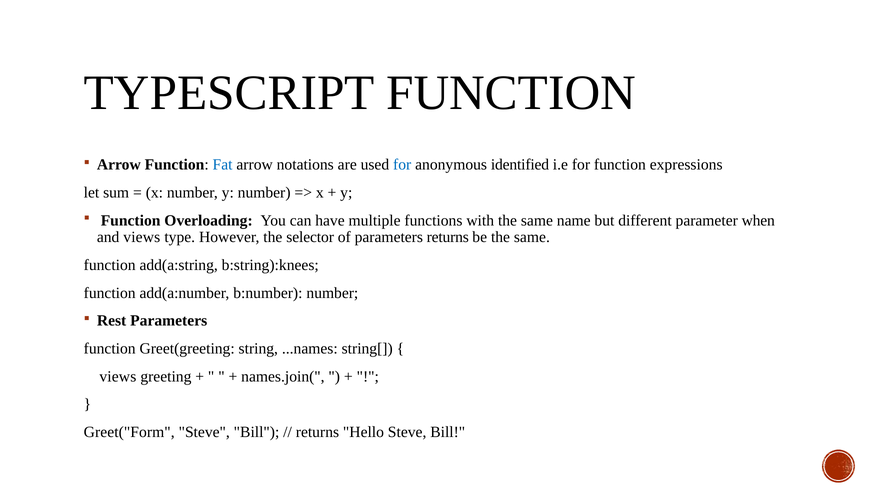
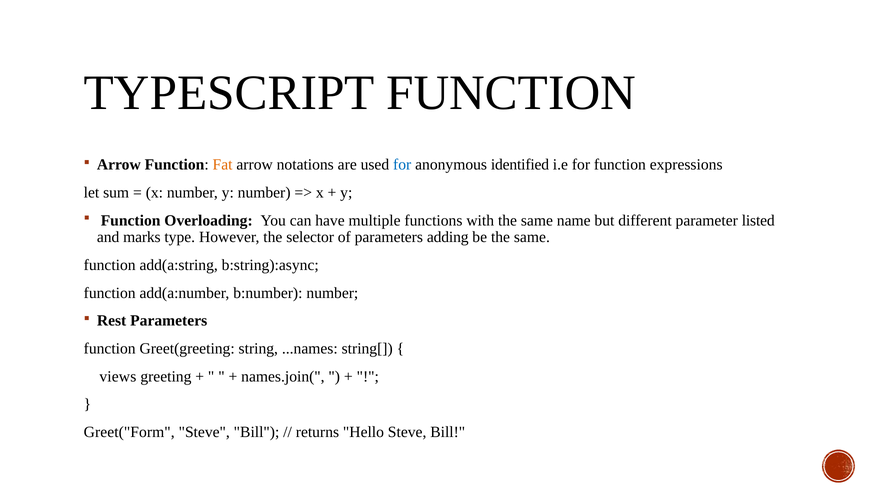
Fat colour: blue -> orange
when: when -> listed
and views: views -> marks
parameters returns: returns -> adding
b:string):knees: b:string):knees -> b:string):async
